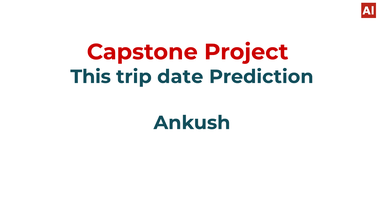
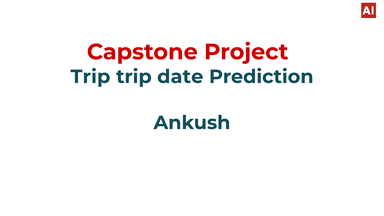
This at (91, 77): This -> Trip
